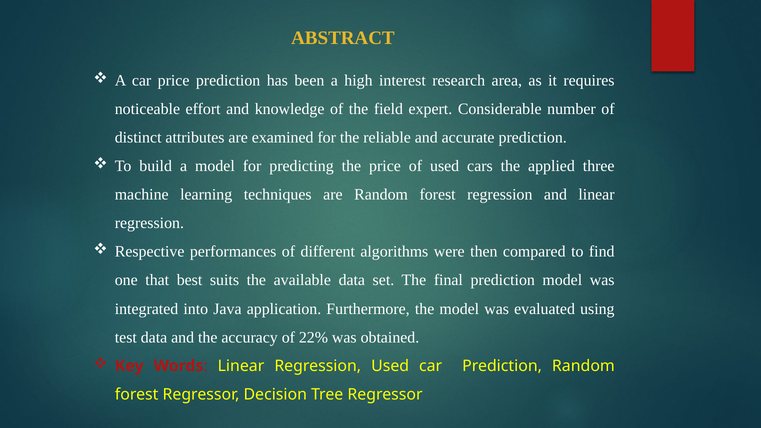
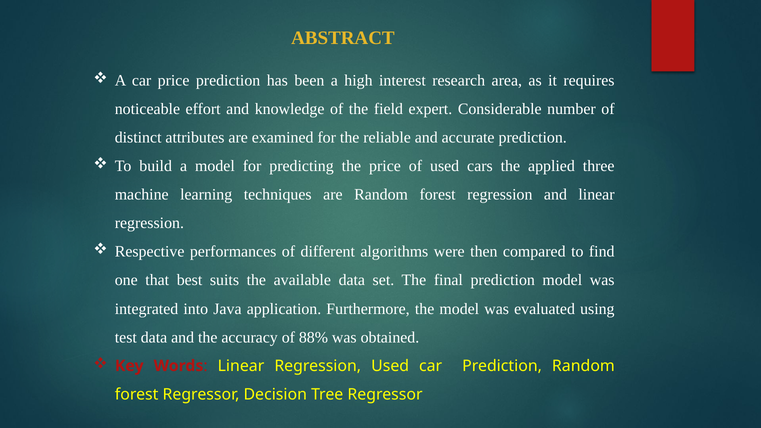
22%: 22% -> 88%
